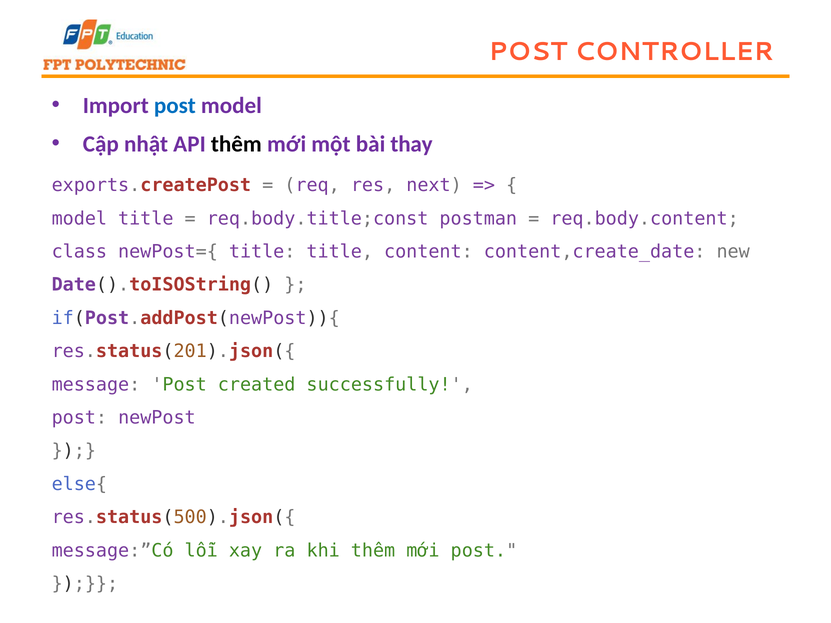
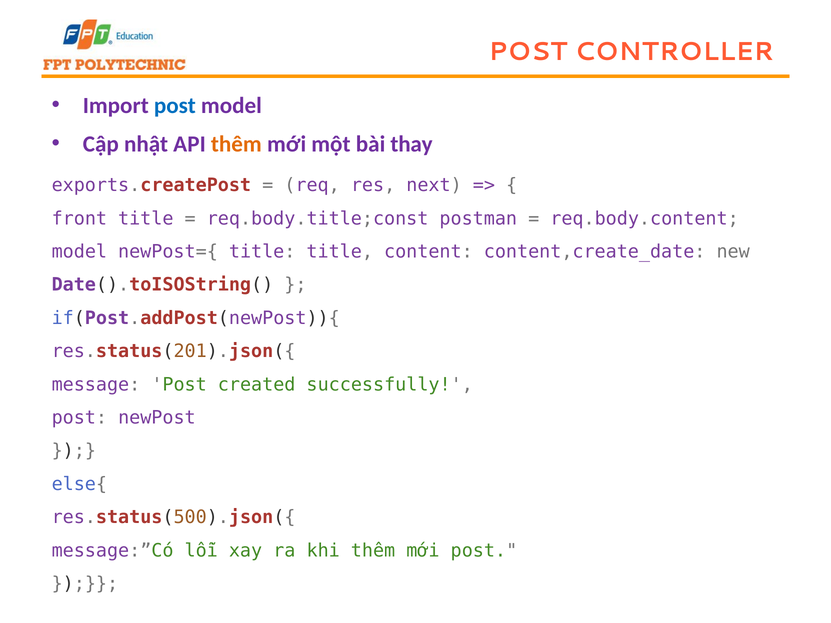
thêm at (236, 144) colour: black -> orange
model at (79, 219): model -> front
class at (79, 252): class -> model
